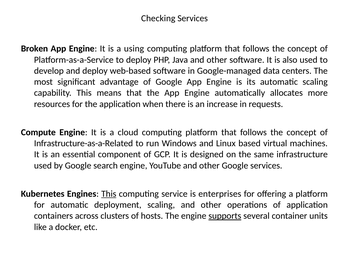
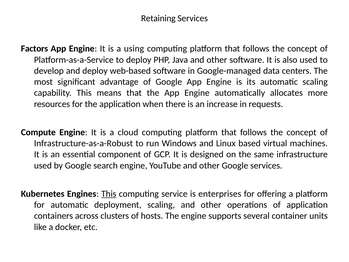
Checking: Checking -> Retaining
Broken: Broken -> Factors
Infrastructure-as-a-Related: Infrastructure-as-a-Related -> Infrastructure-as-a-Robust
supports underline: present -> none
